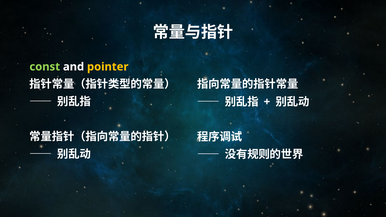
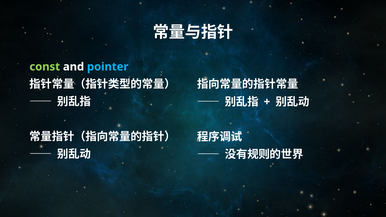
pointer colour: yellow -> light blue
